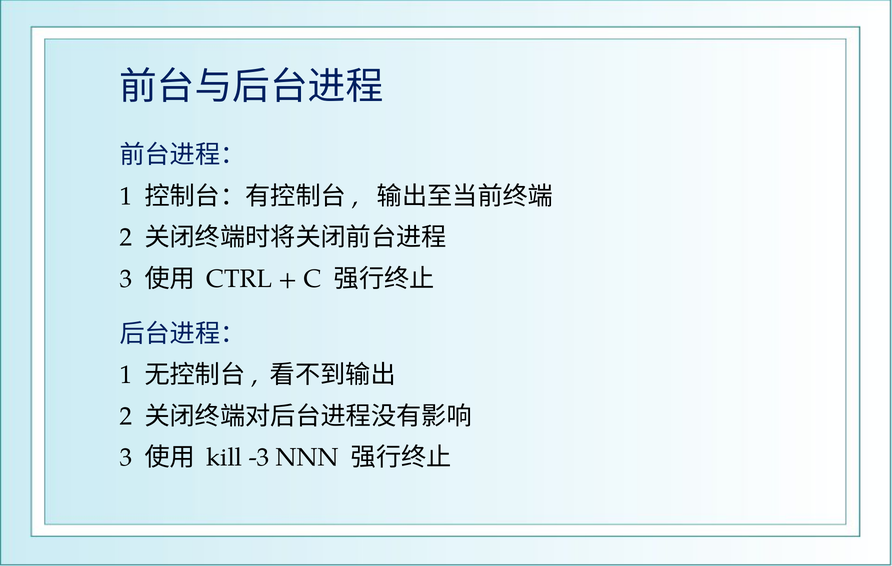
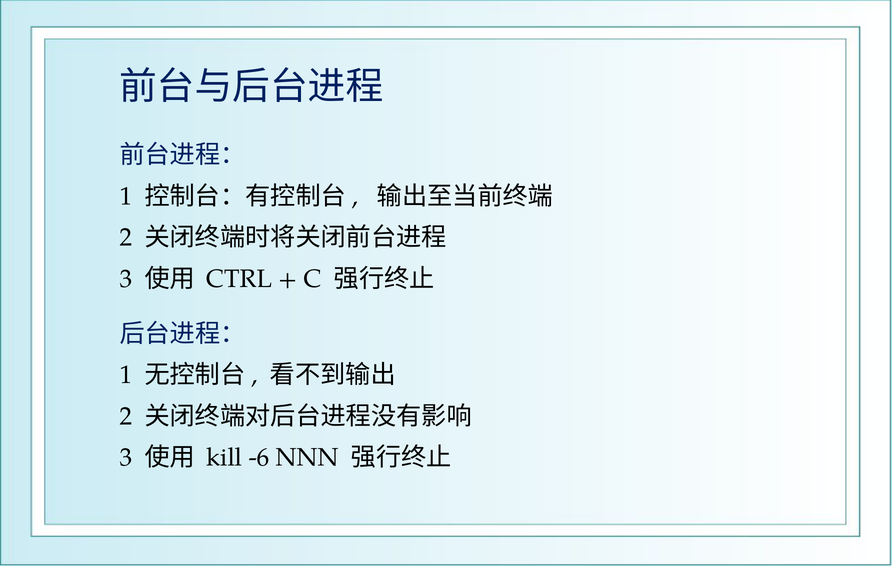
-3: -3 -> -6
